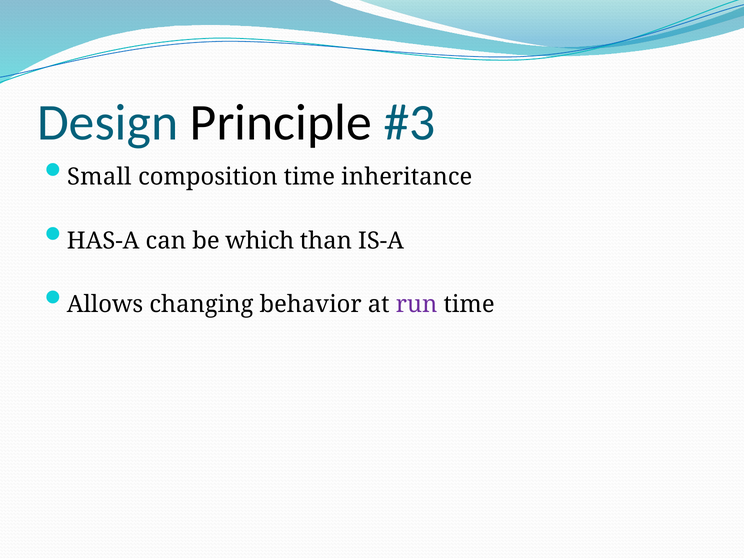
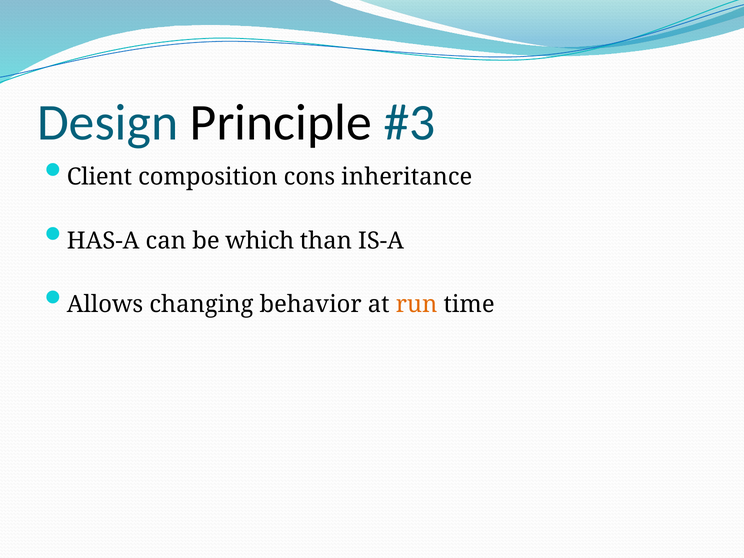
Small: Small -> Client
composition time: time -> cons
run colour: purple -> orange
